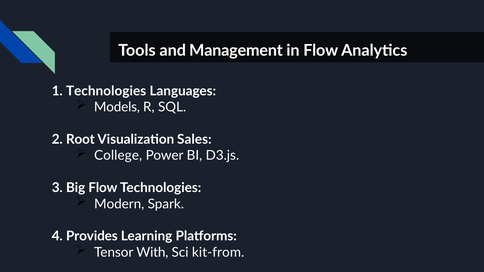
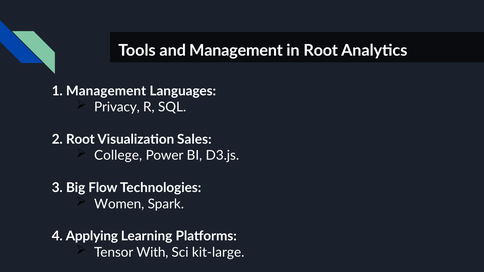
in Flow: Flow -> Root
1 Technologies: Technologies -> Management
Models: Models -> Privacy
Modern: Modern -> Women
Provides: Provides -> Applying
kit-from: kit-from -> kit-large
